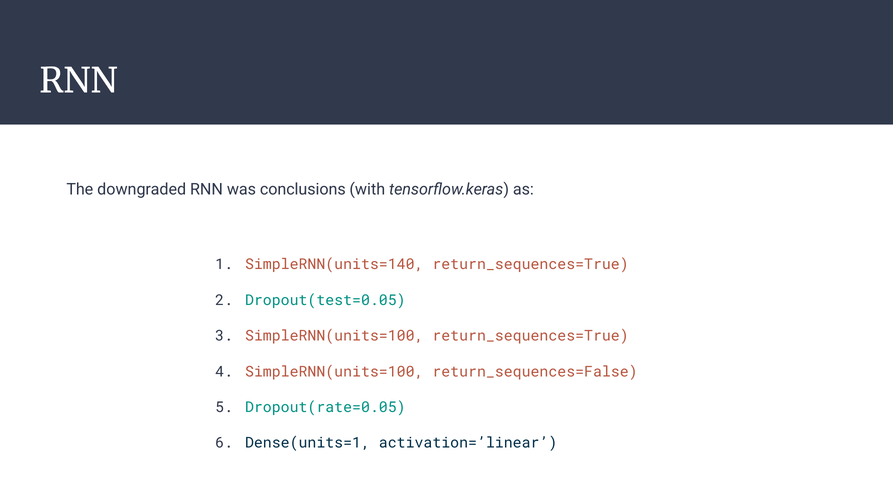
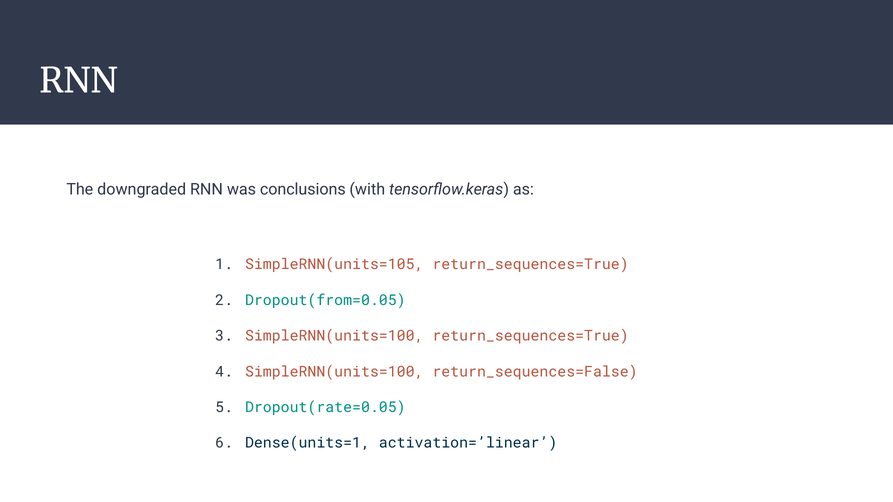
SimpleRNN(units=140: SimpleRNN(units=140 -> SimpleRNN(units=105
Dropout(test=0.05: Dropout(test=0.05 -> Dropout(from=0.05
